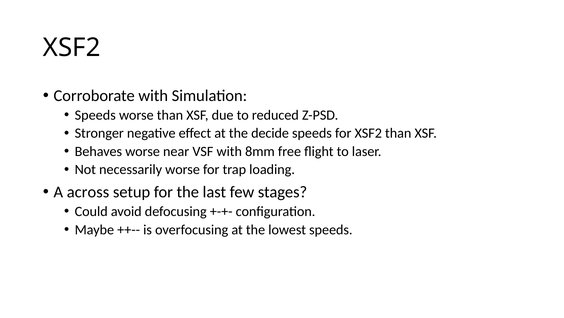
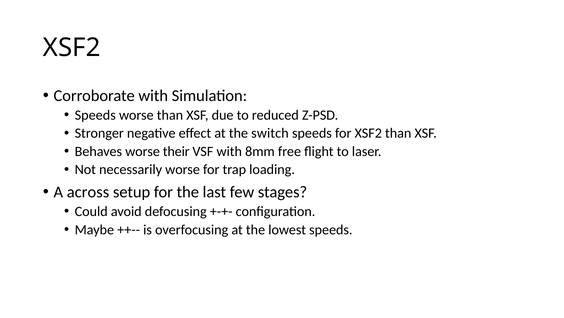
decide: decide -> switch
near: near -> their
